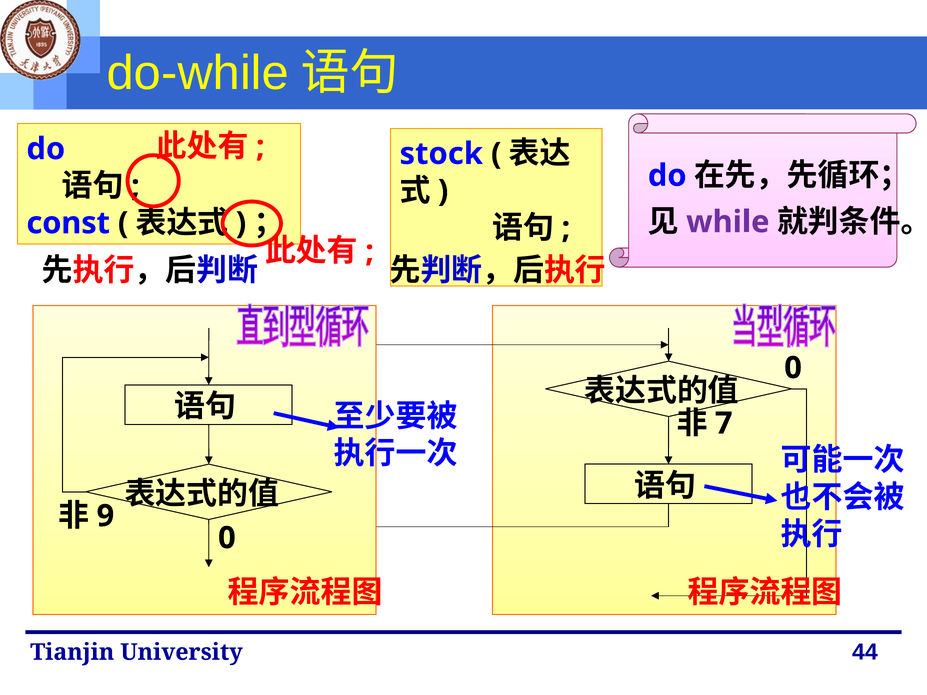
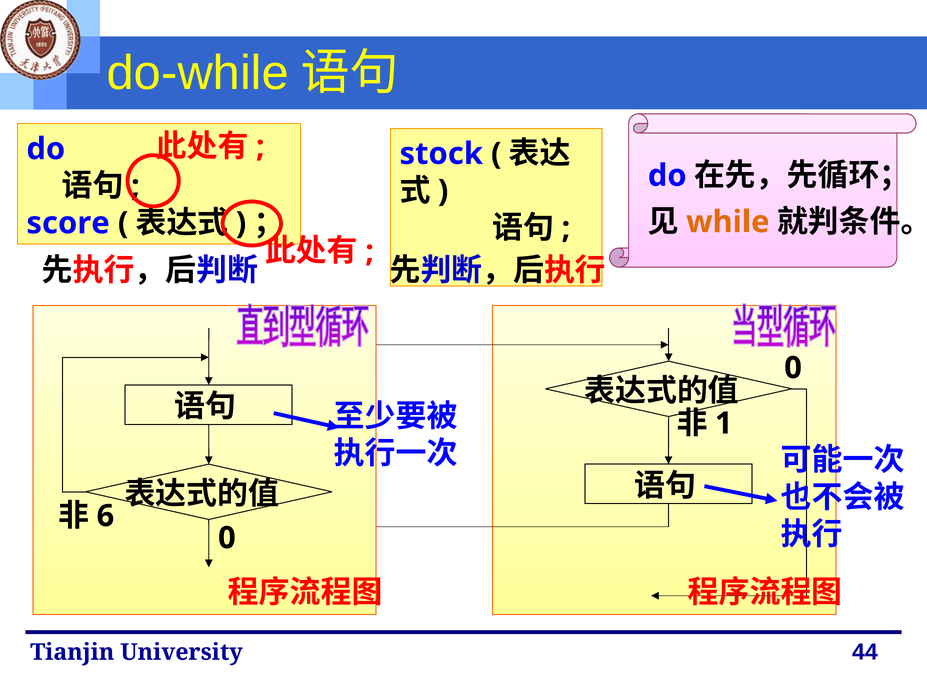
while colour: purple -> orange
const: const -> score
7: 7 -> 1
9: 9 -> 6
